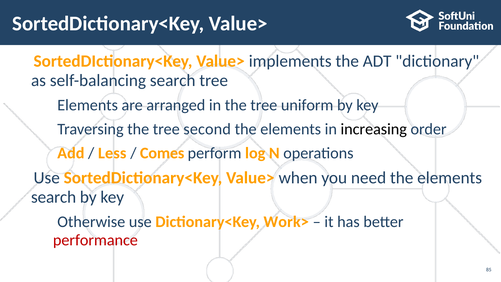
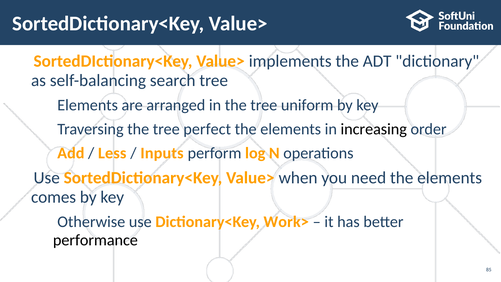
second: second -> perfect
Comes: Comes -> Inputs
search at (54, 197): search -> comes
performance colour: red -> black
